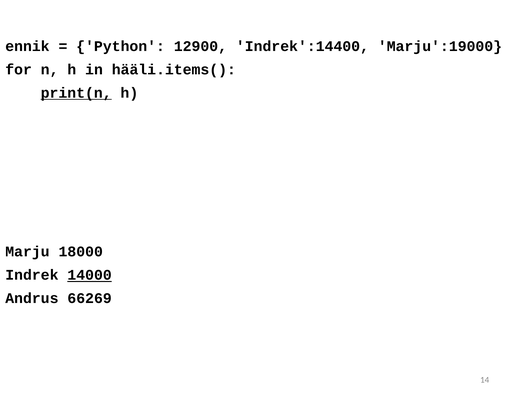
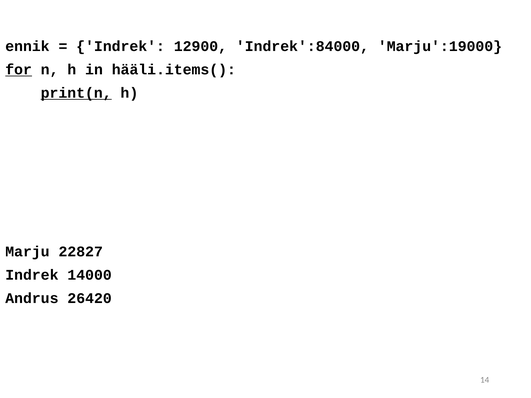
Python at (121, 46): Python -> Indrek
Indrek':14400: Indrek':14400 -> Indrek':84000
for underline: none -> present
18000: 18000 -> 22827
14000 underline: present -> none
66269: 66269 -> 26420
